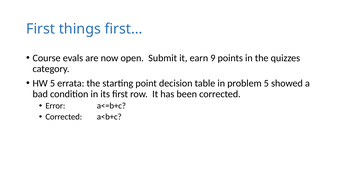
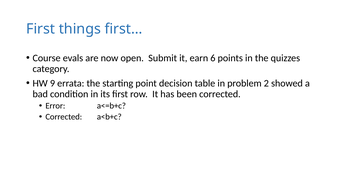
9: 9 -> 6
HW 5: 5 -> 9
problem 5: 5 -> 2
